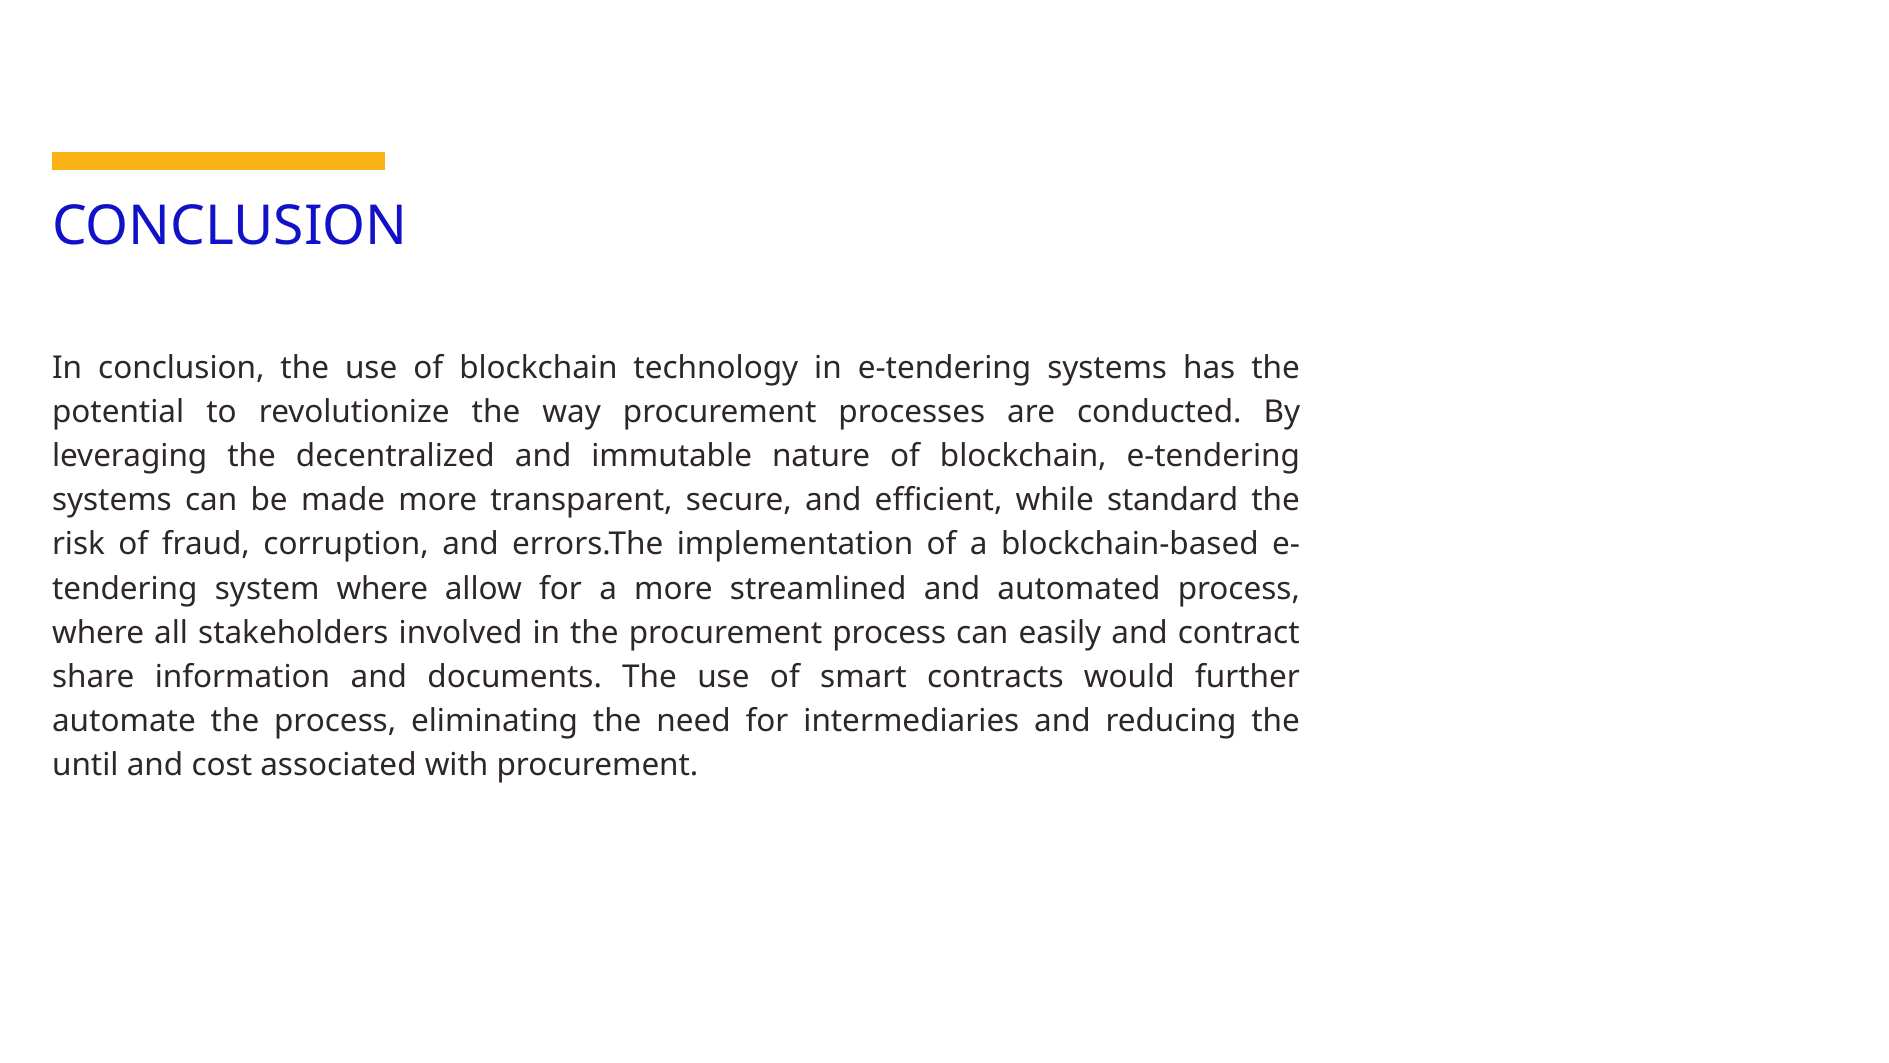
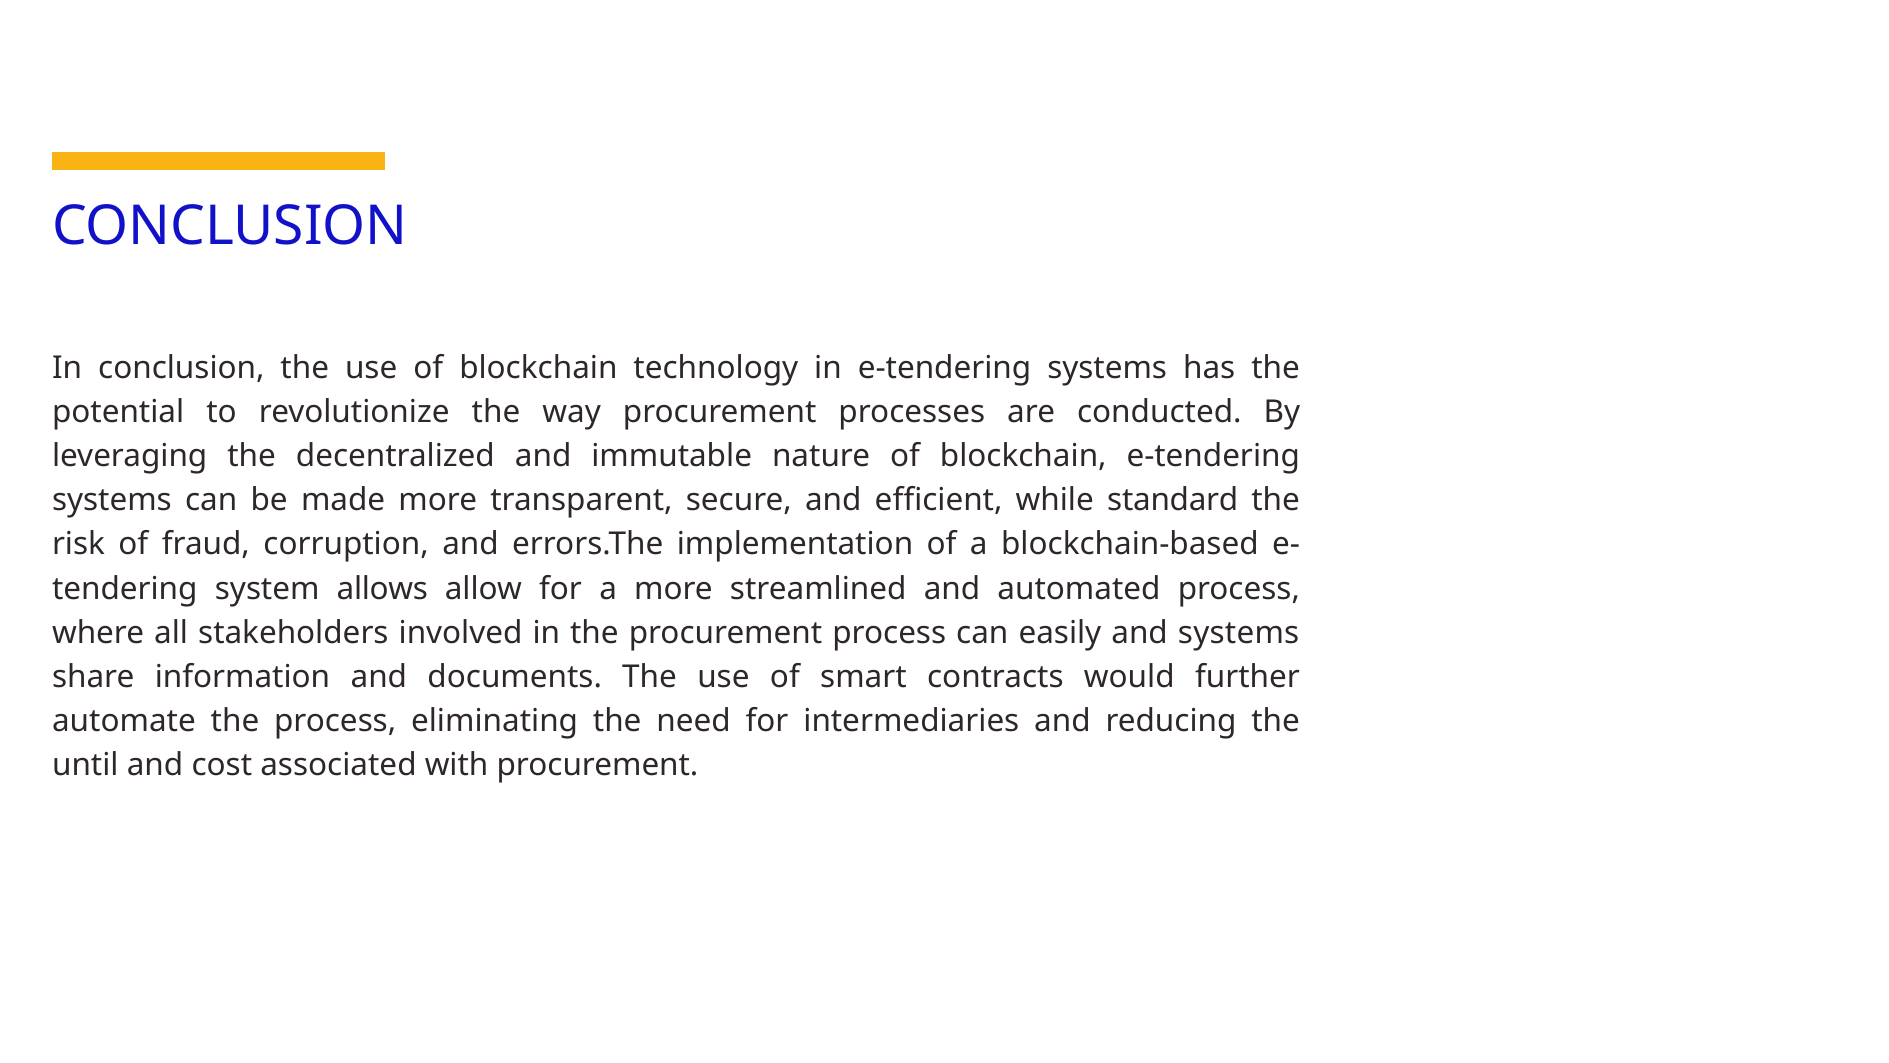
system where: where -> allows
and contract: contract -> systems
